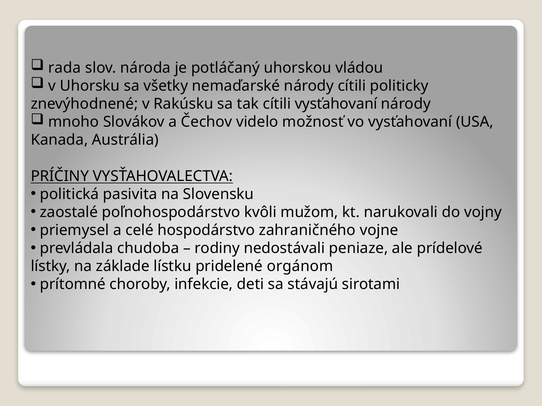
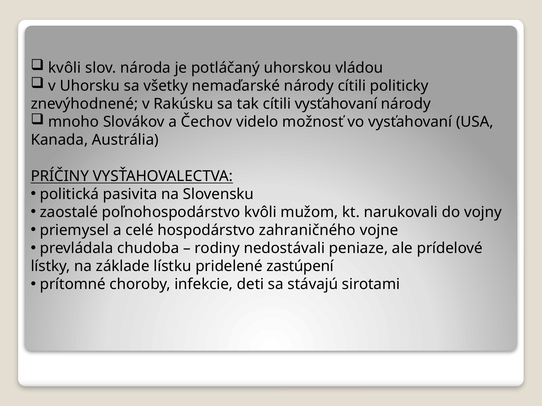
rada at (65, 68): rada -> kvôli
orgánom: orgánom -> zastúpení
